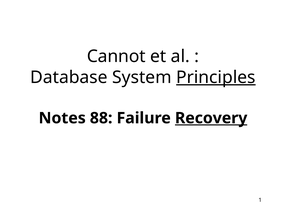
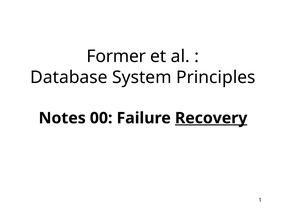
Cannot: Cannot -> Former
Principles underline: present -> none
88: 88 -> 00
